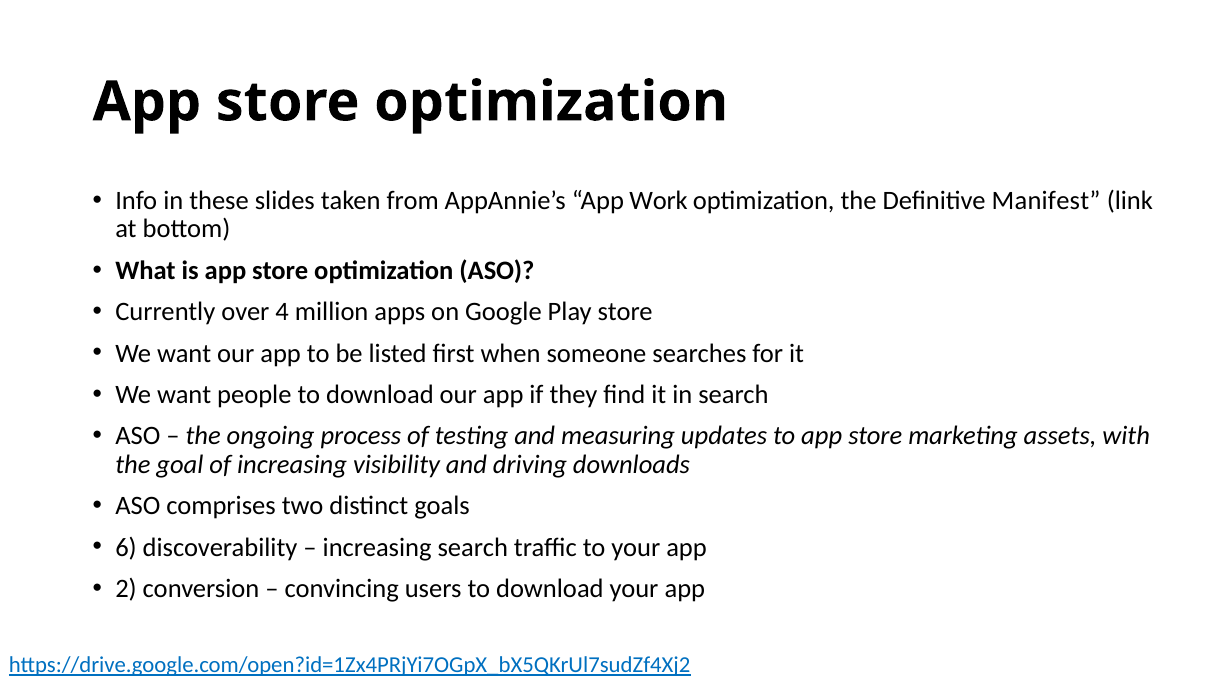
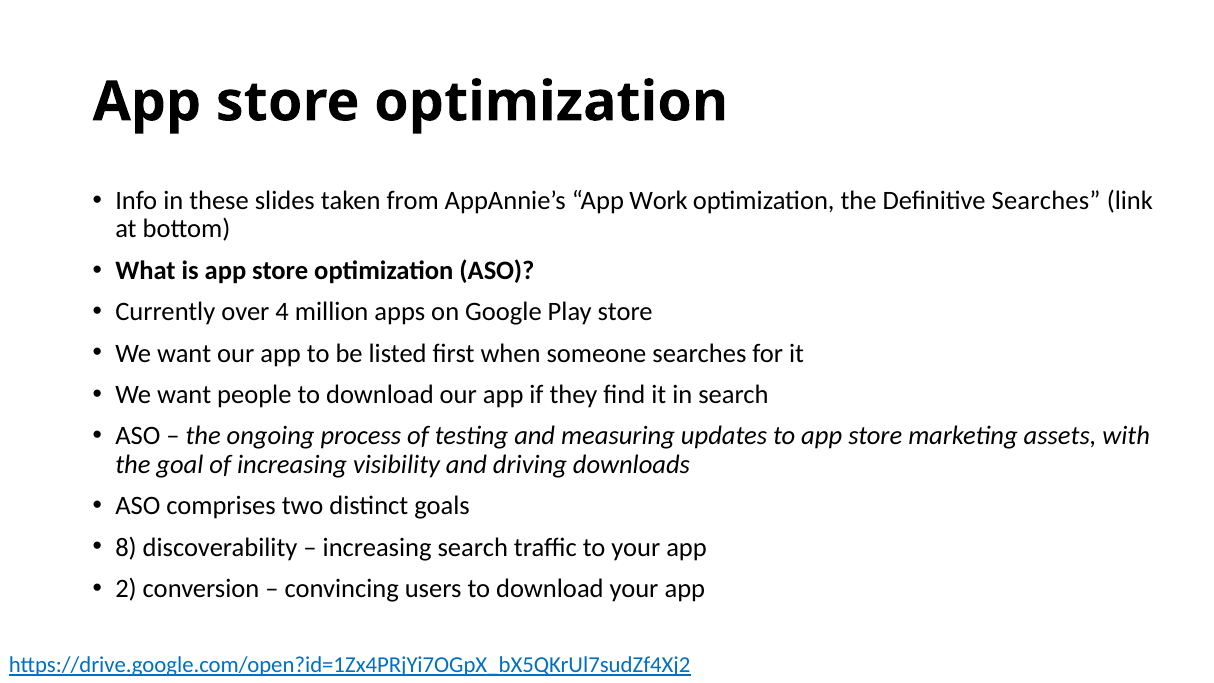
Definitive Manifest: Manifest -> Searches
6: 6 -> 8
